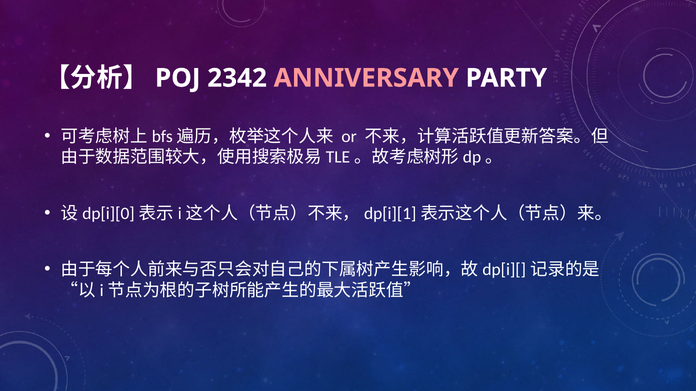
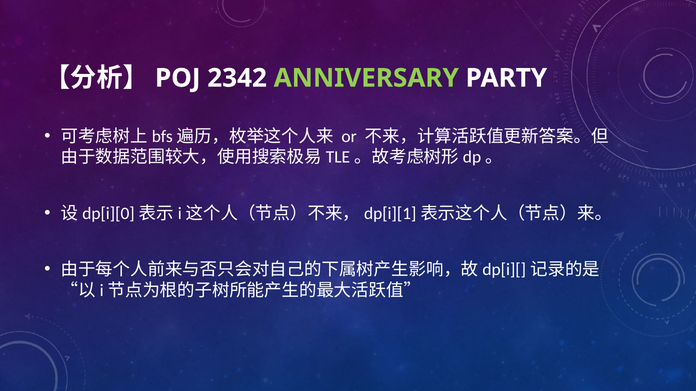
ANNIVERSARY colour: pink -> light green
